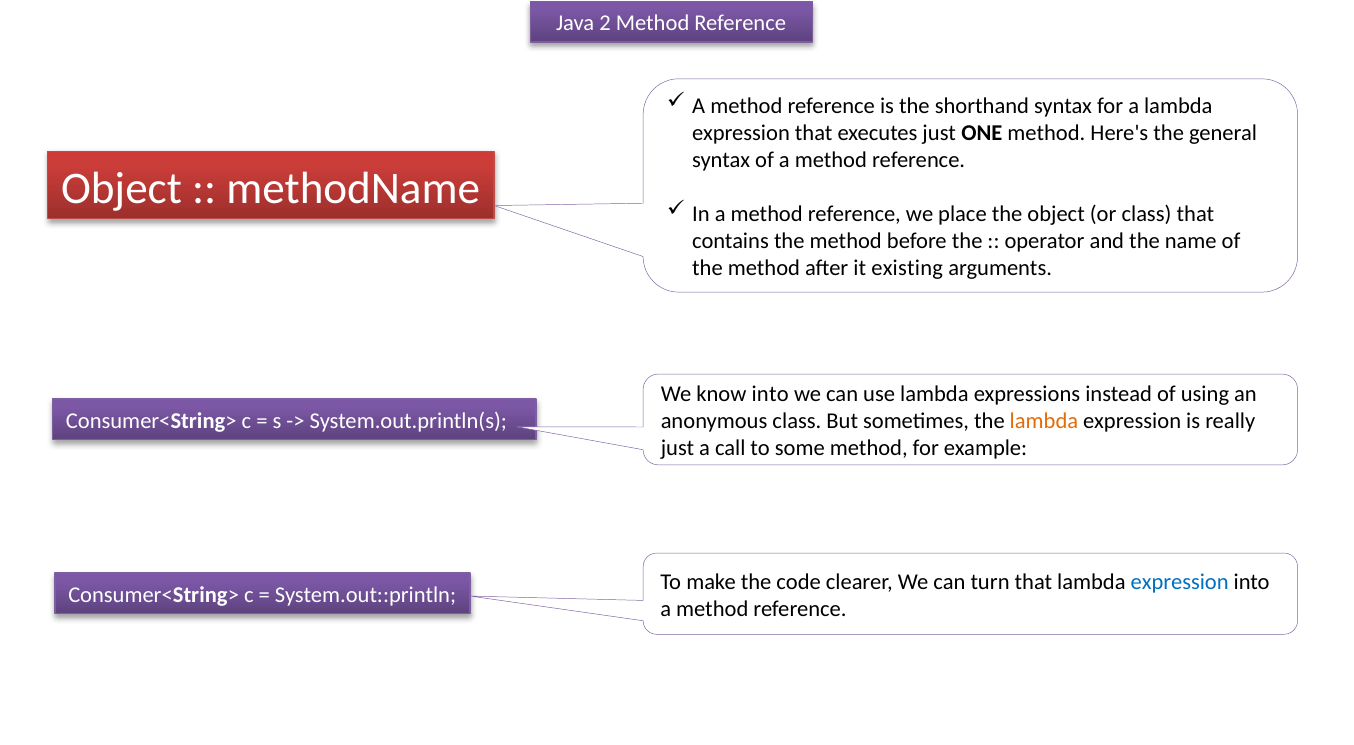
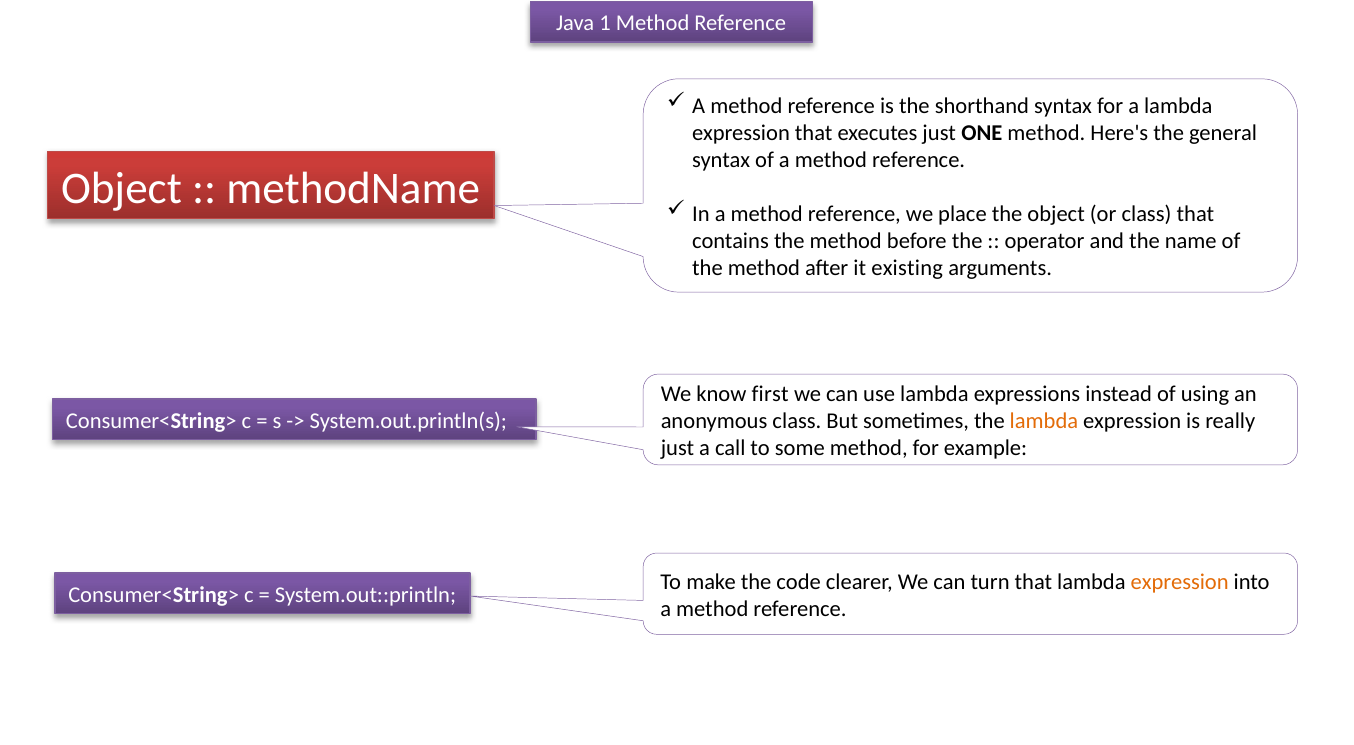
2: 2 -> 1
know into: into -> first
expression at (1180, 581) colour: blue -> orange
